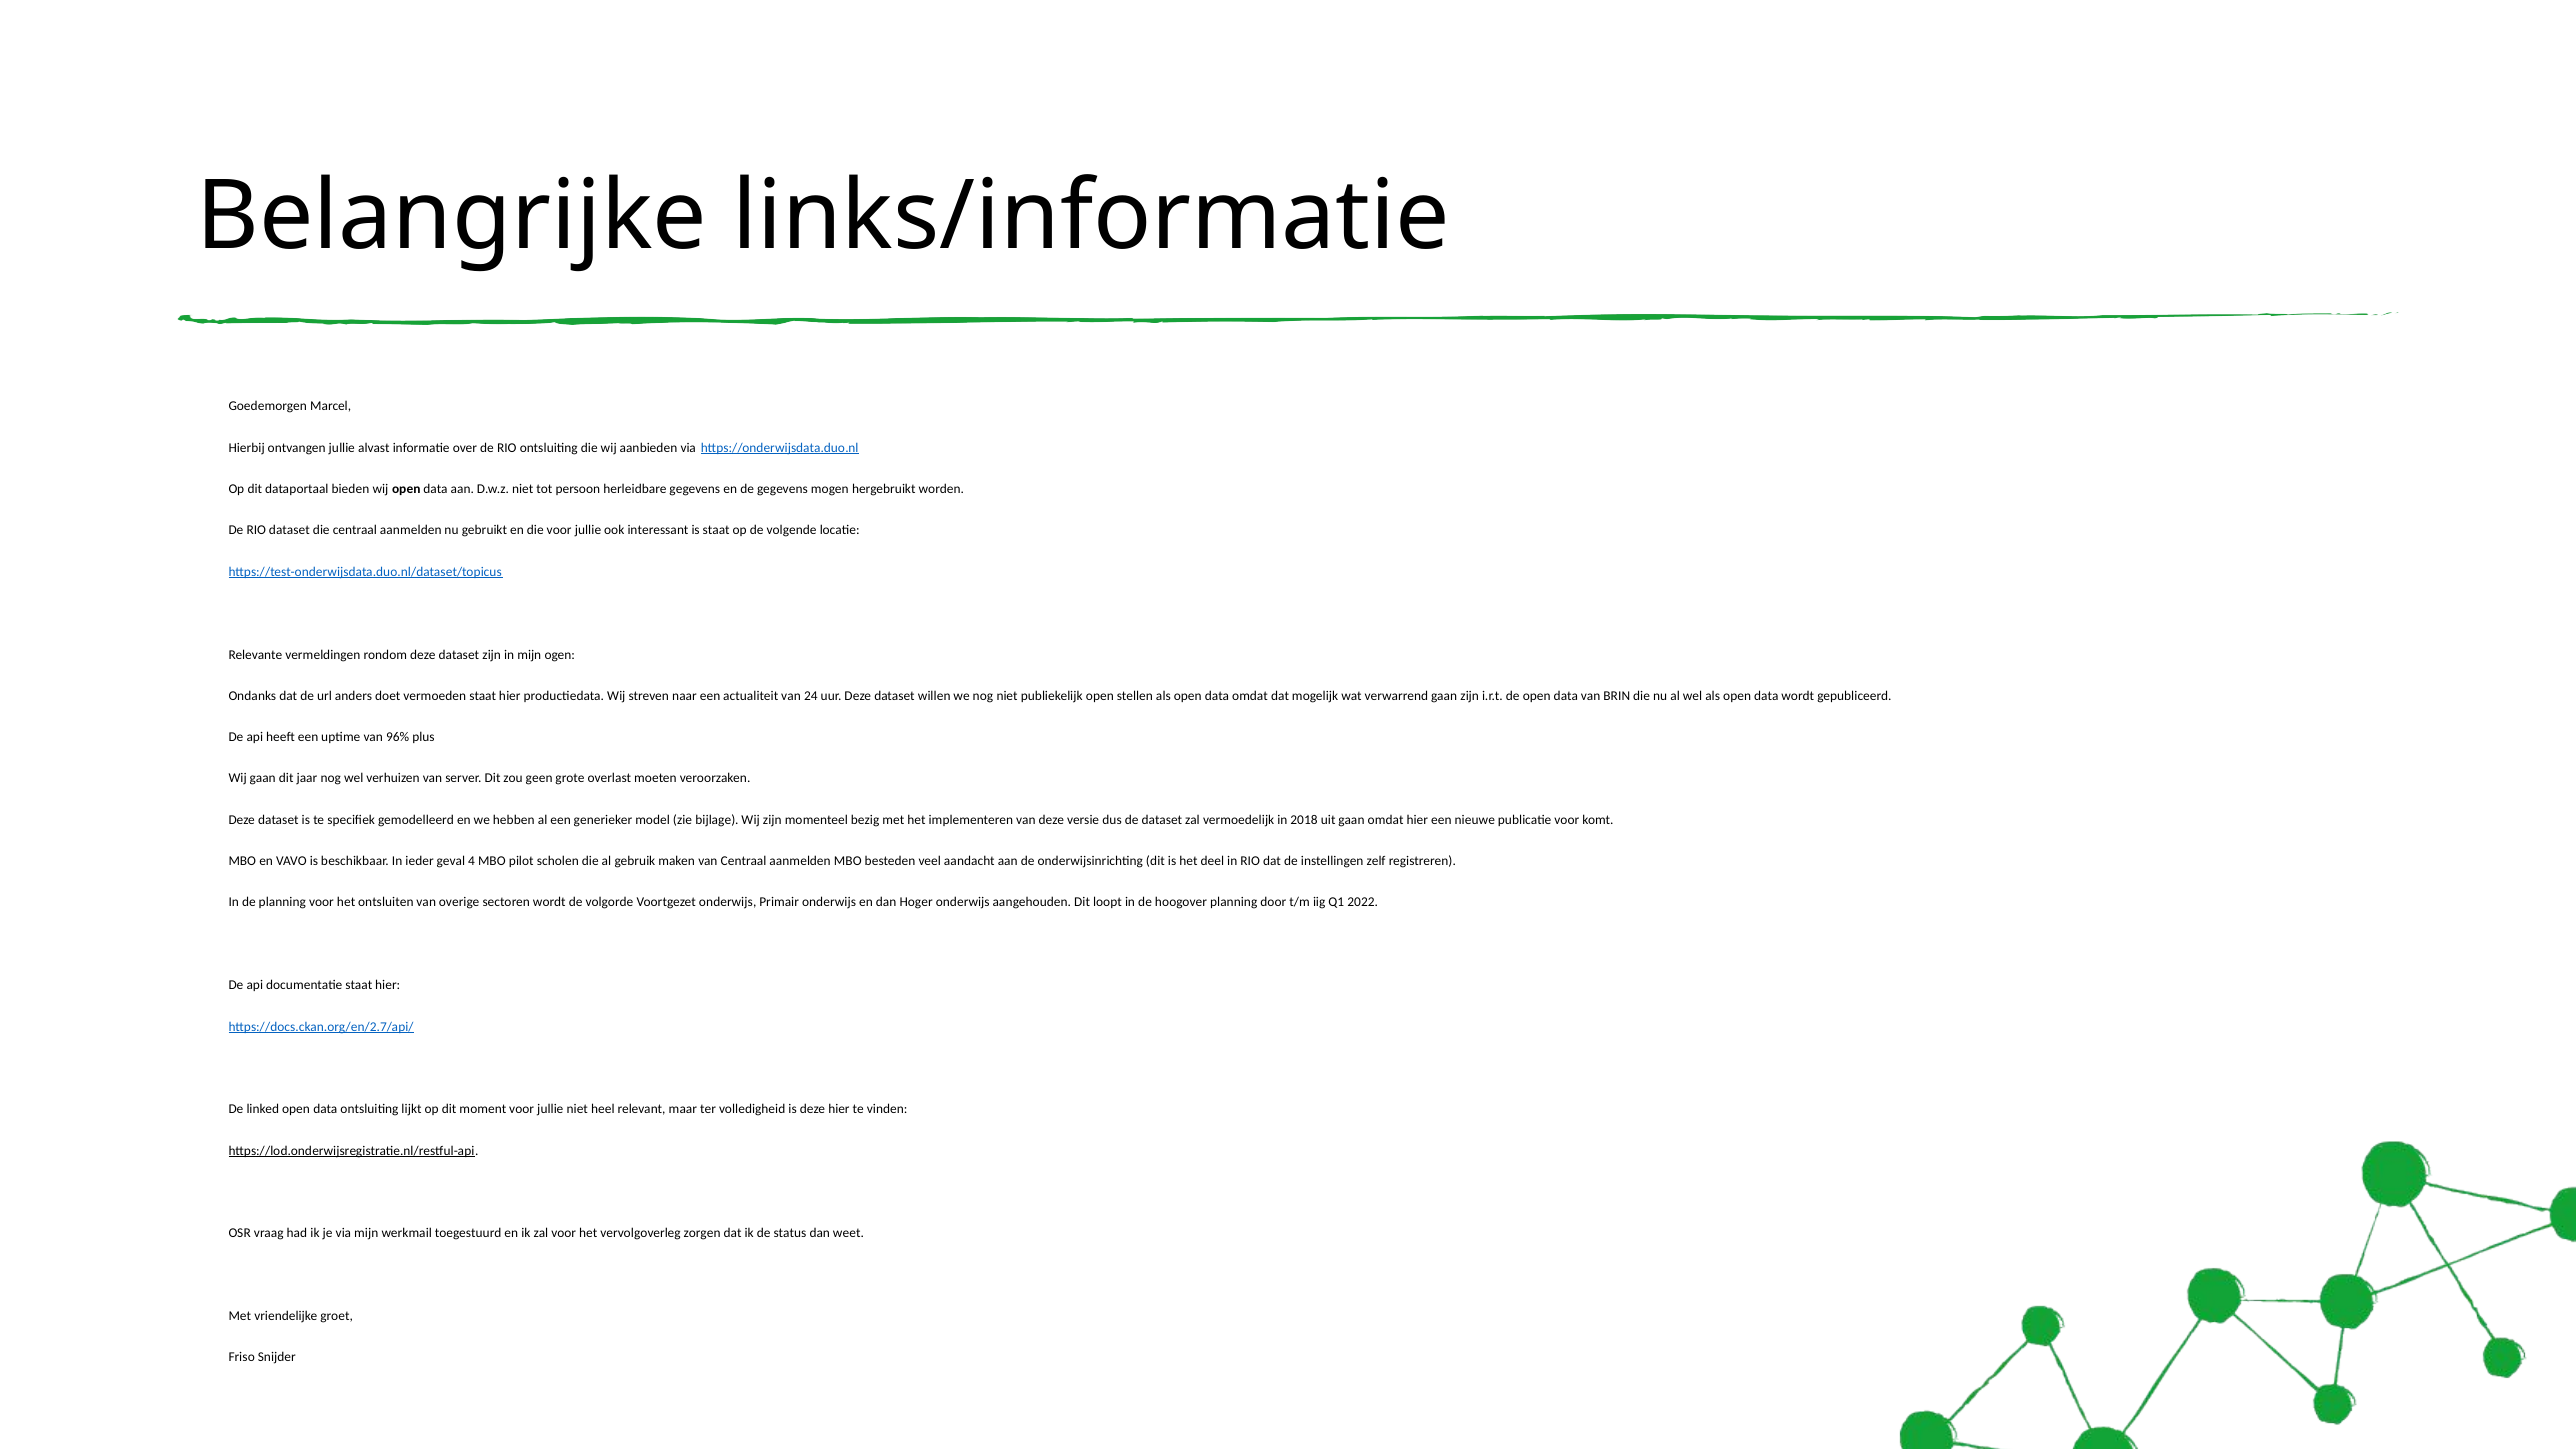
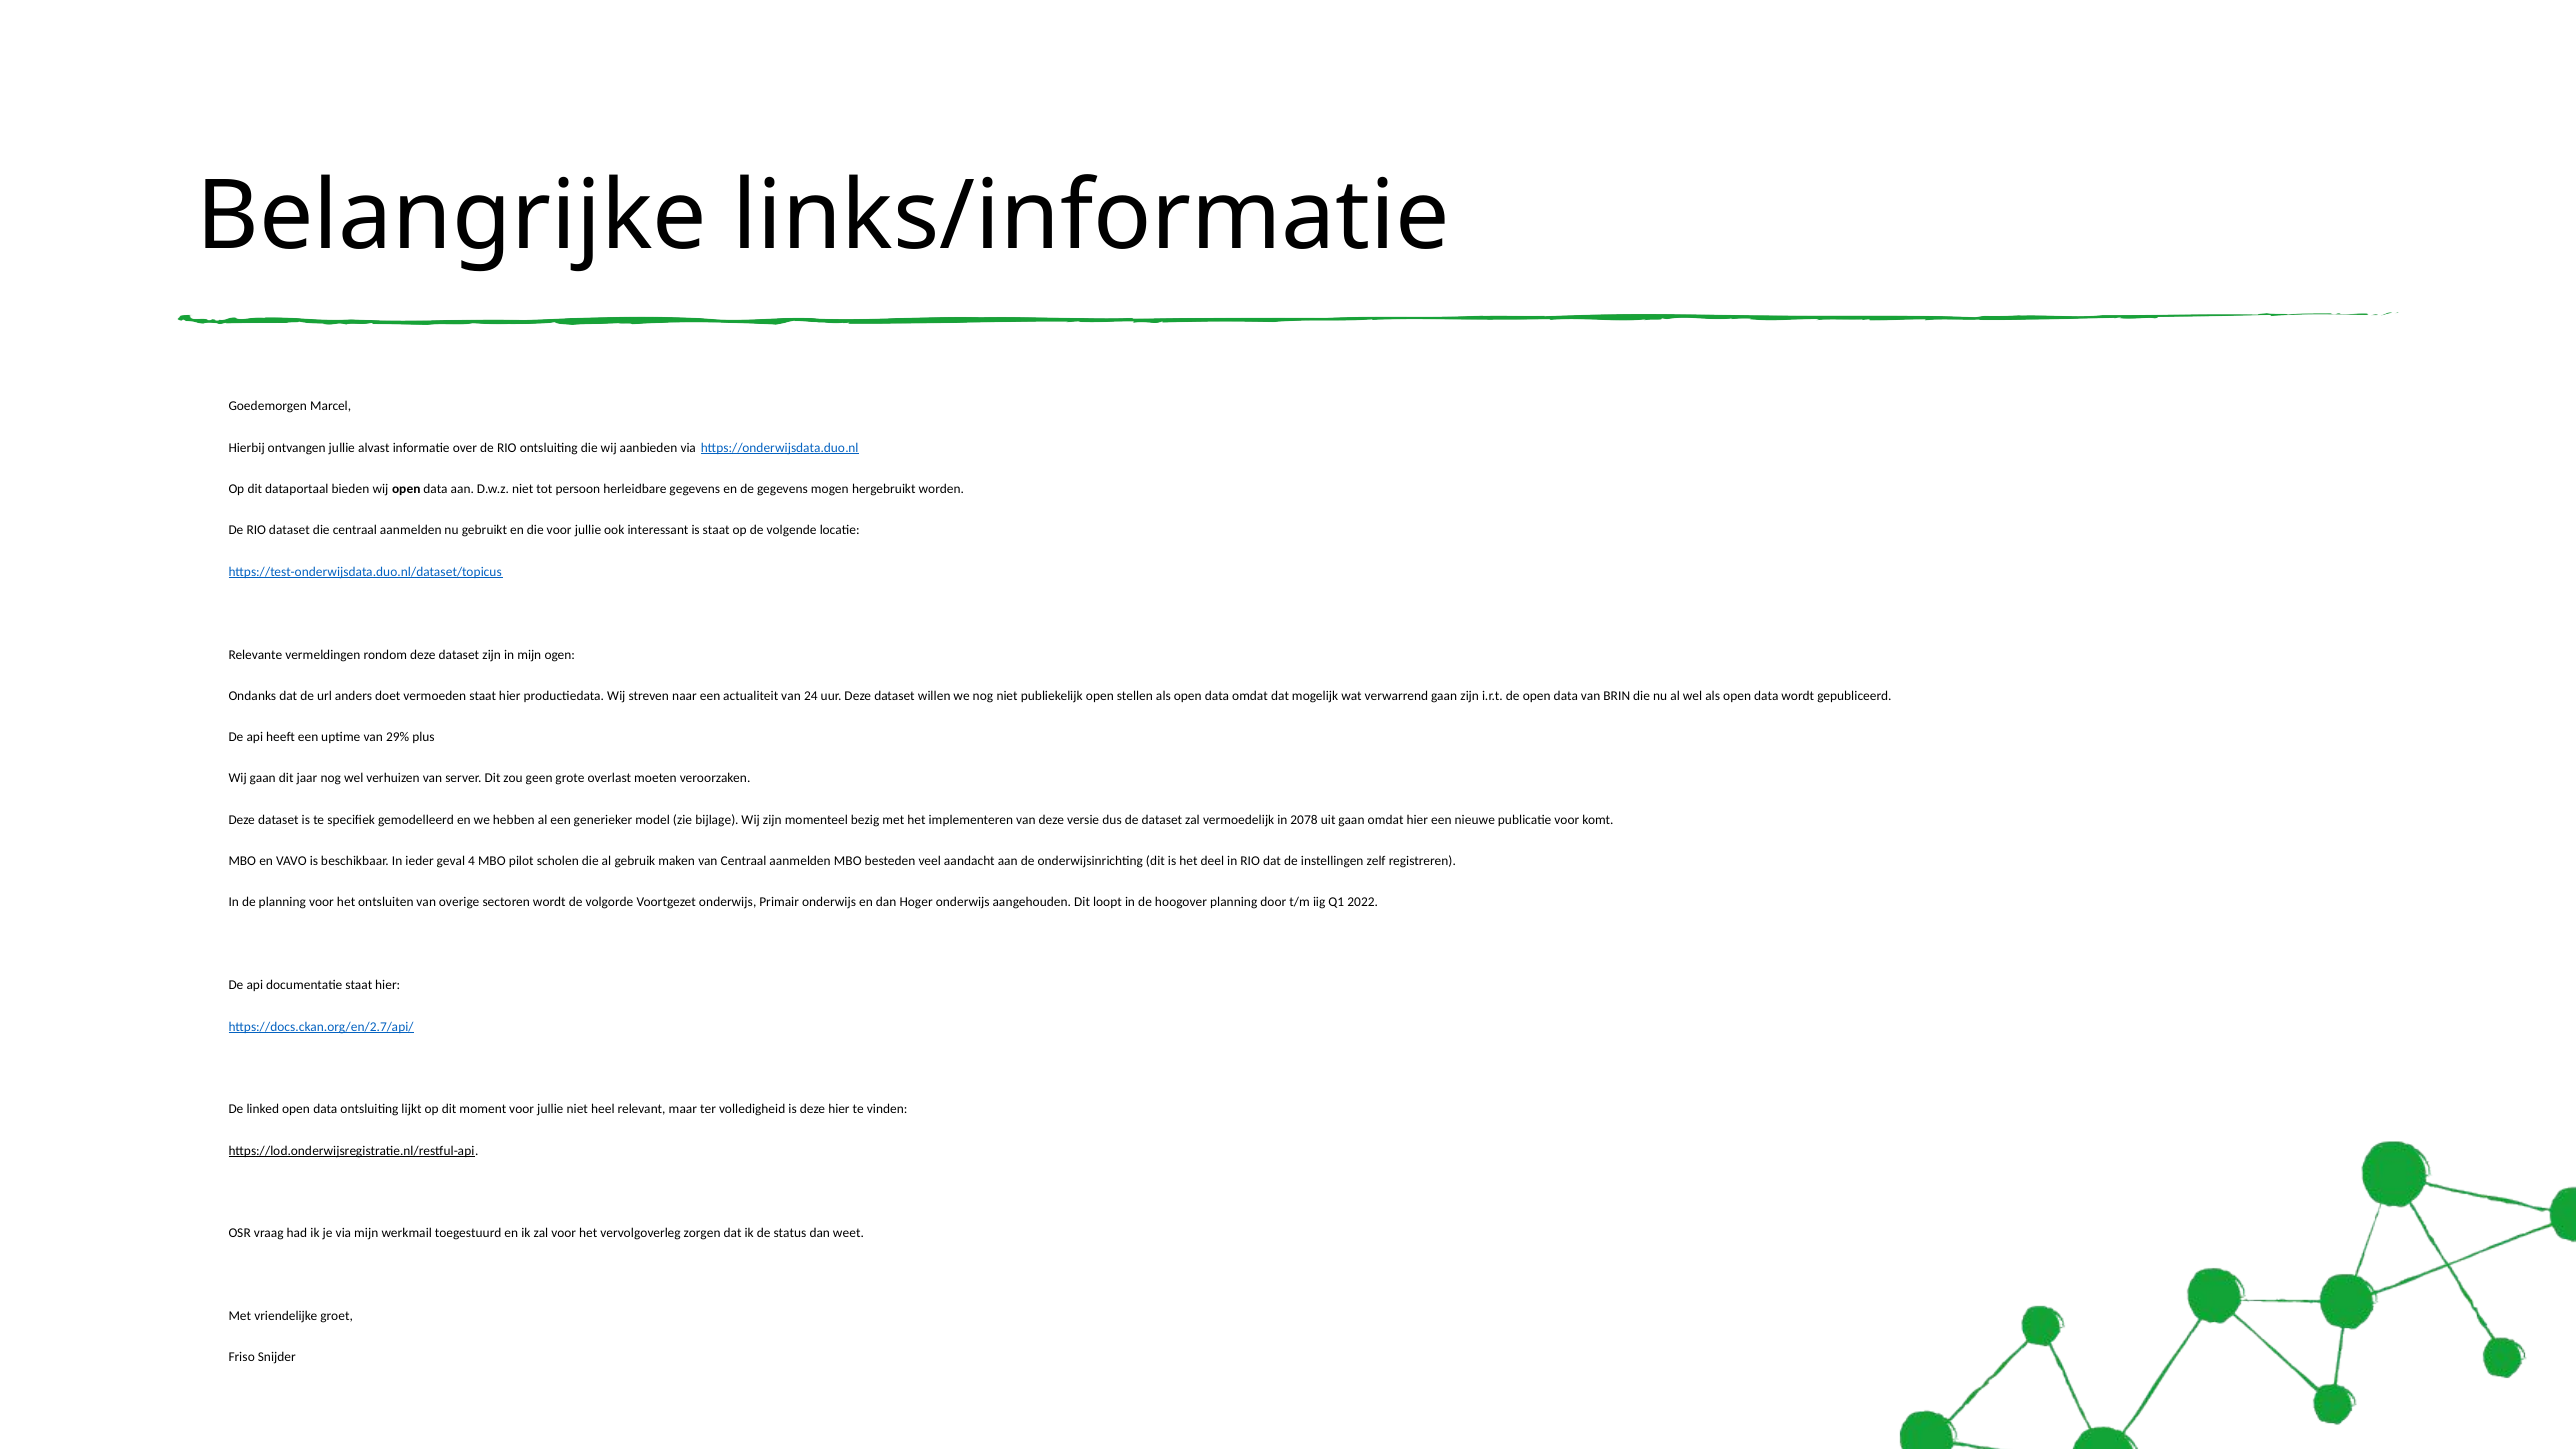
96%: 96% -> 29%
2018: 2018 -> 2078
